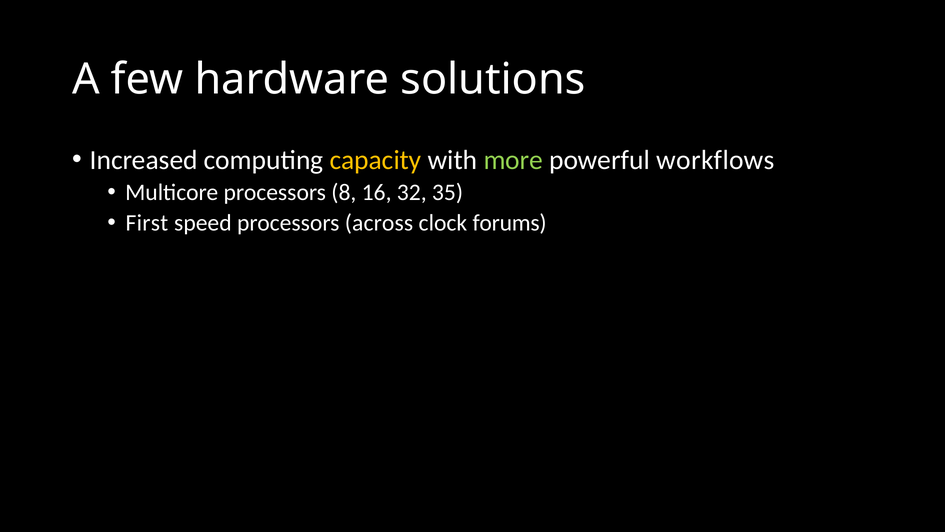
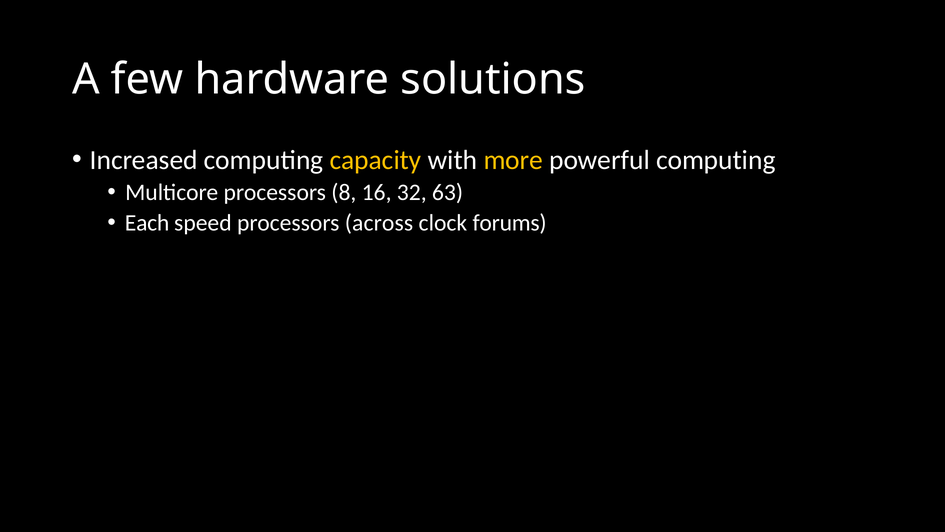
more colour: light green -> yellow
powerful workflows: workflows -> computing
35: 35 -> 63
First: First -> Each
